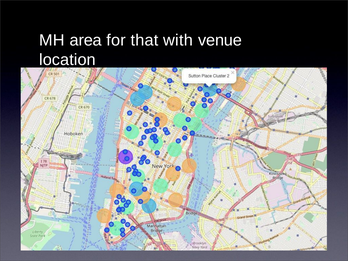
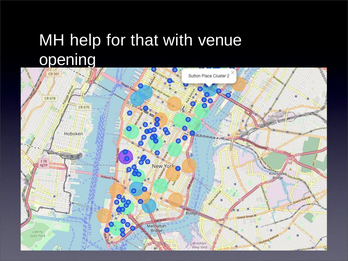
area: area -> help
location: location -> opening
